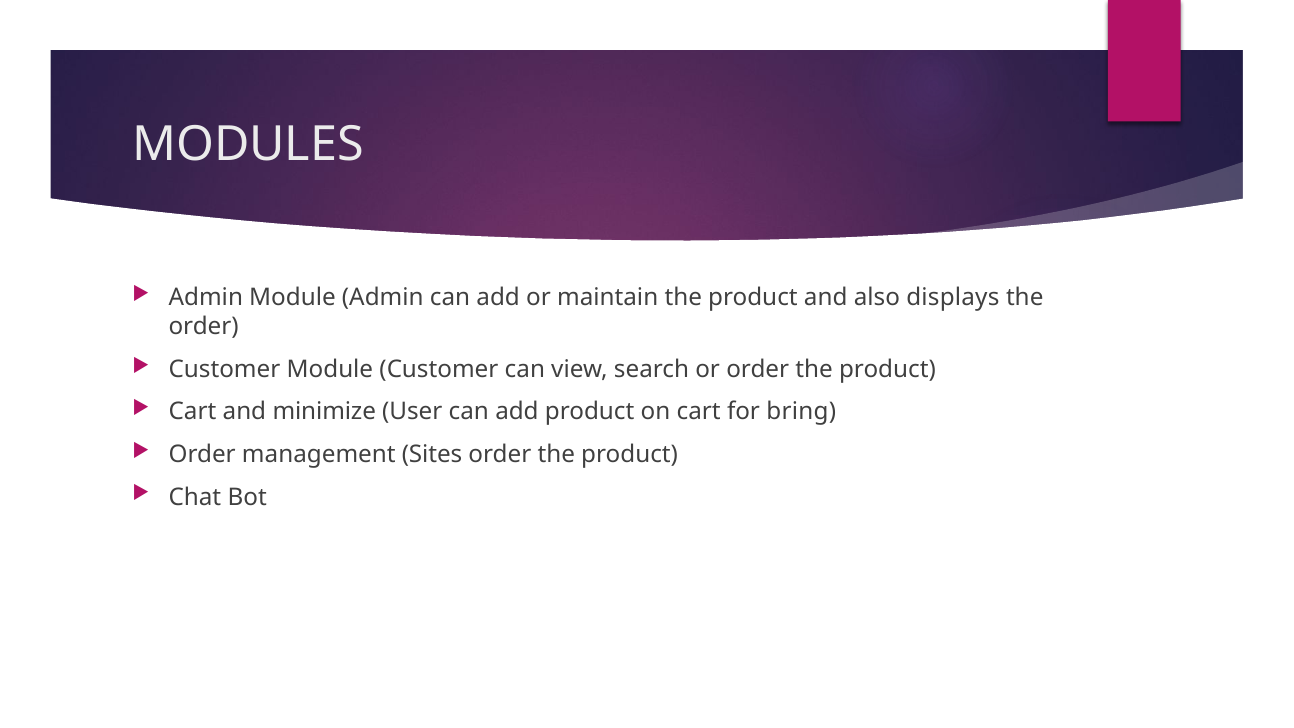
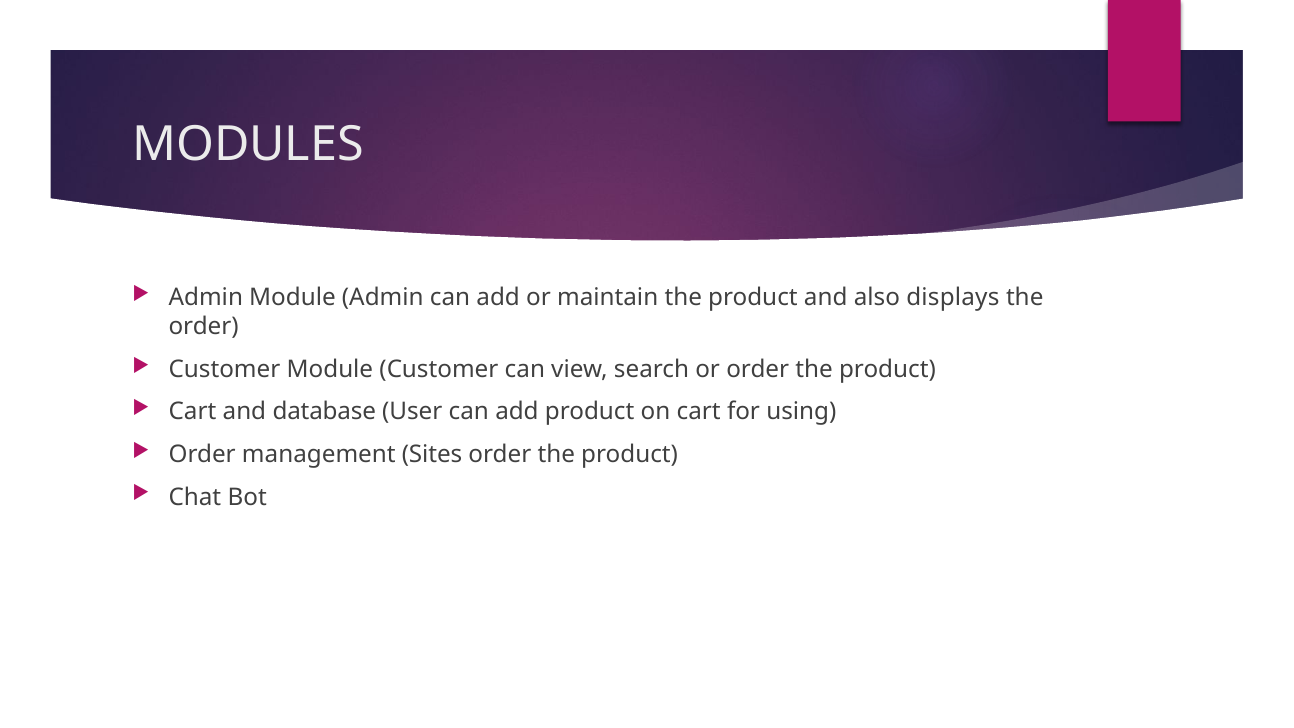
minimize: minimize -> database
bring: bring -> using
